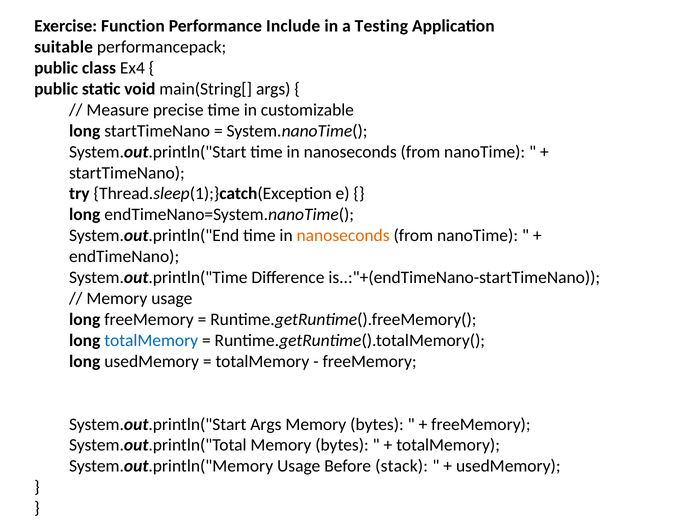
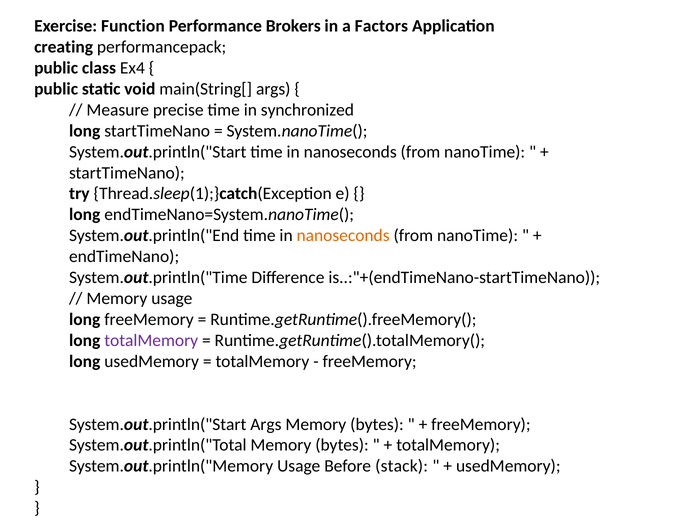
Include: Include -> Brokers
Testing: Testing -> Factors
suitable: suitable -> creating
customizable: customizable -> synchronized
totalMemory at (151, 341) colour: blue -> purple
